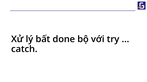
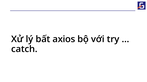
done: done -> axios
